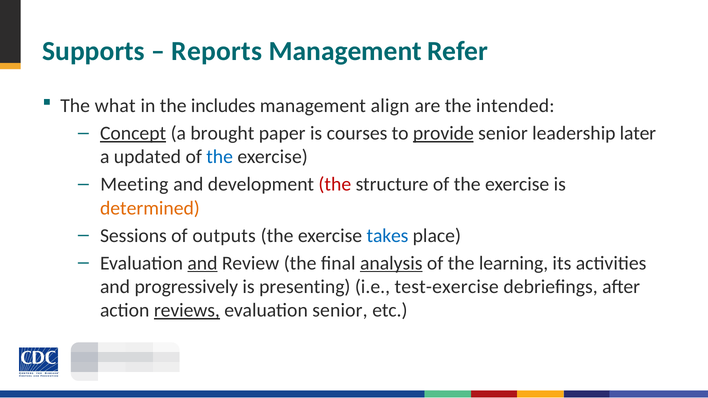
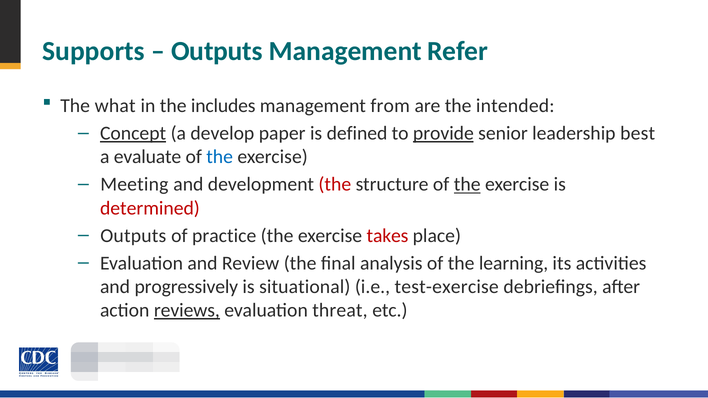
Reports at (217, 51): Reports -> Outputs
align: align -> from
brought: brought -> develop
courses: courses -> defined
later: later -> best
updated: updated -> evaluate
the at (467, 185) underline: none -> present
determined colour: orange -> red
Sessions at (133, 236): Sessions -> Outputs
outputs: outputs -> practice
takes colour: blue -> red
and at (202, 263) underline: present -> none
analysis underline: present -> none
presenting: presenting -> situational
evaluation senior: senior -> threat
